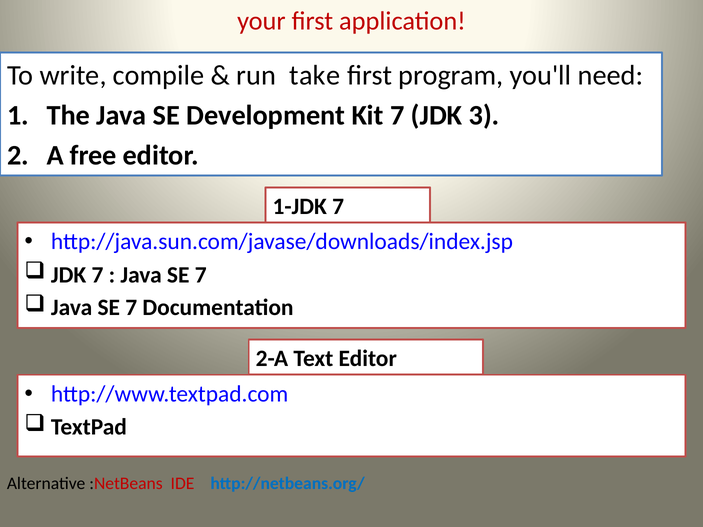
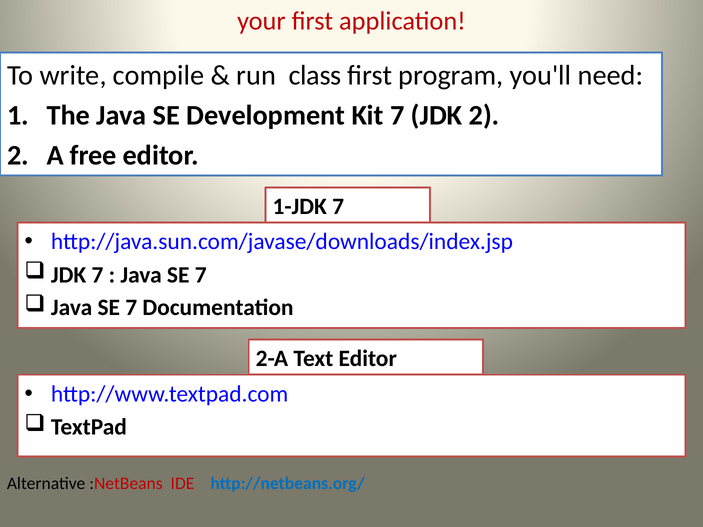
take: take -> class
JDK 3: 3 -> 2
